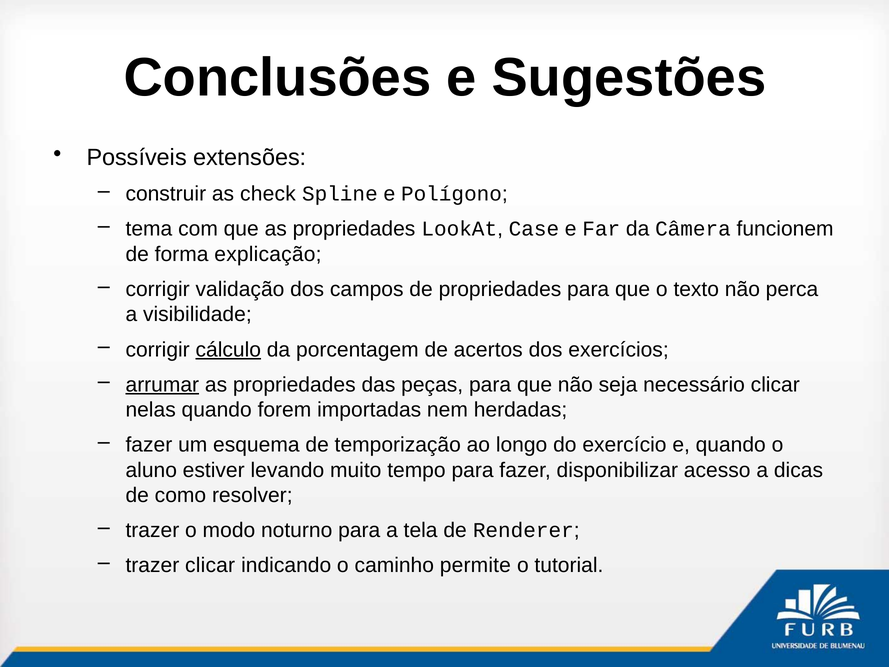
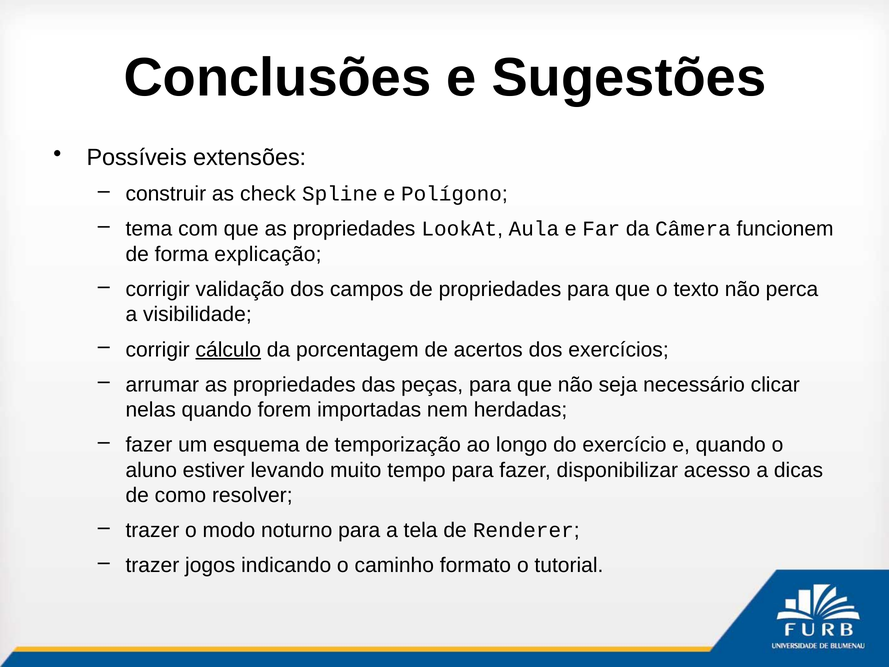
Case: Case -> Aula
arrumar underline: present -> none
trazer clicar: clicar -> jogos
permite: permite -> formato
